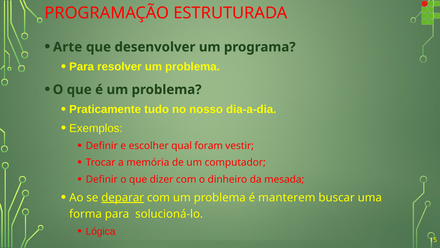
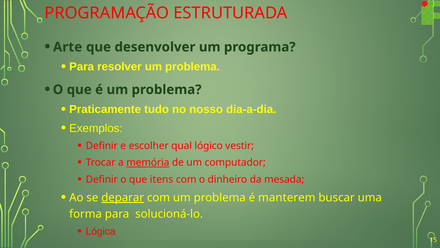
foram: foram -> lógico
memória underline: none -> present
dizer: dizer -> itens
